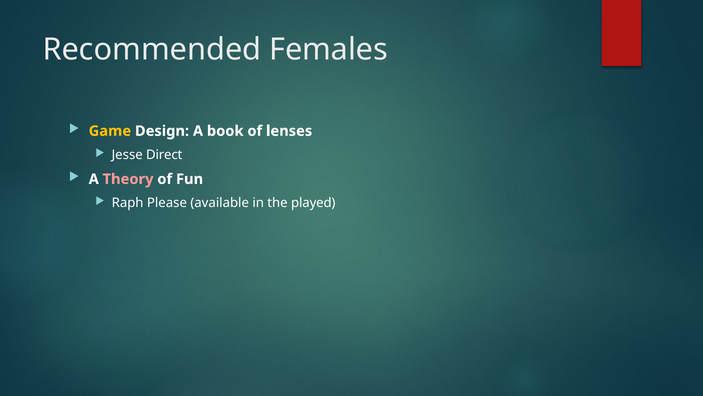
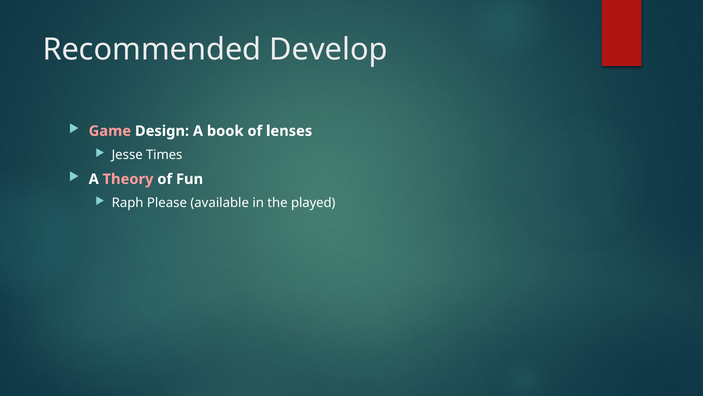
Females: Females -> Develop
Game colour: yellow -> pink
Direct: Direct -> Times
